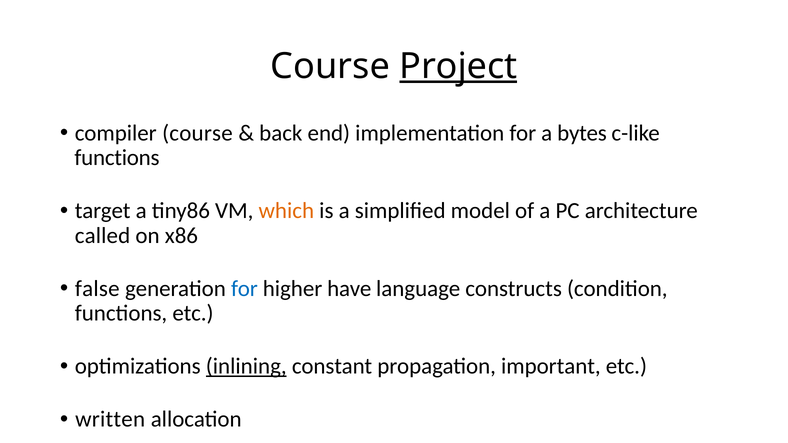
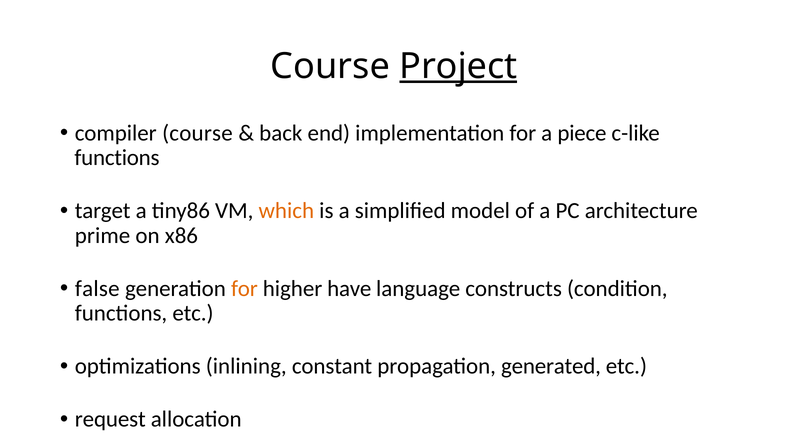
bytes: bytes -> piece
called: called -> prime
for at (244, 289) colour: blue -> orange
inlining underline: present -> none
important: important -> generated
written: written -> request
